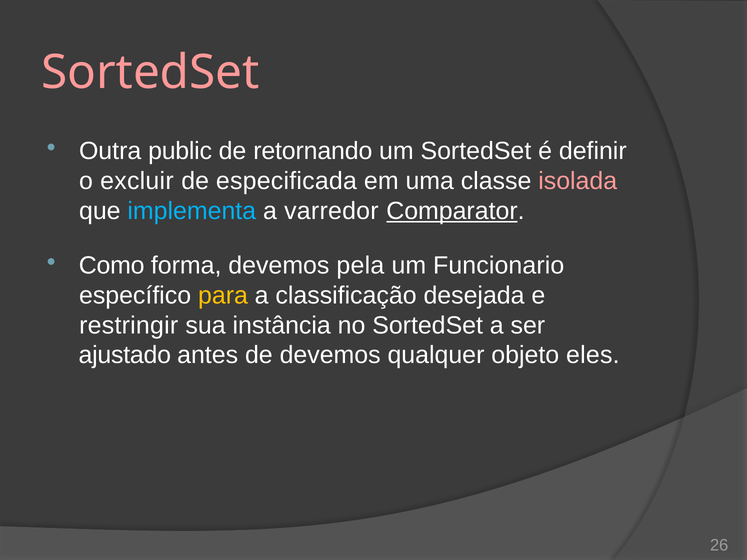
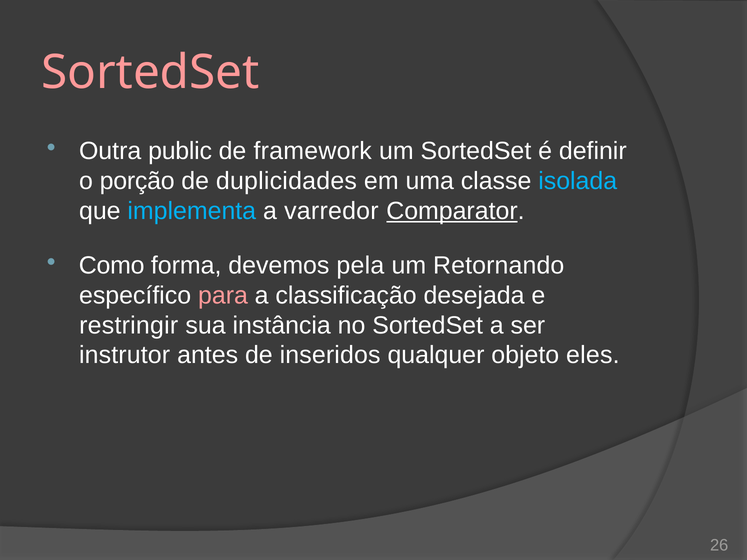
retornando: retornando -> framework
excluir: excluir -> porção
especificada: especificada -> duplicidades
isolada colour: pink -> light blue
Funcionario: Funcionario -> Retornando
para colour: yellow -> pink
ajustado: ajustado -> instrutor
de devemos: devemos -> inseridos
